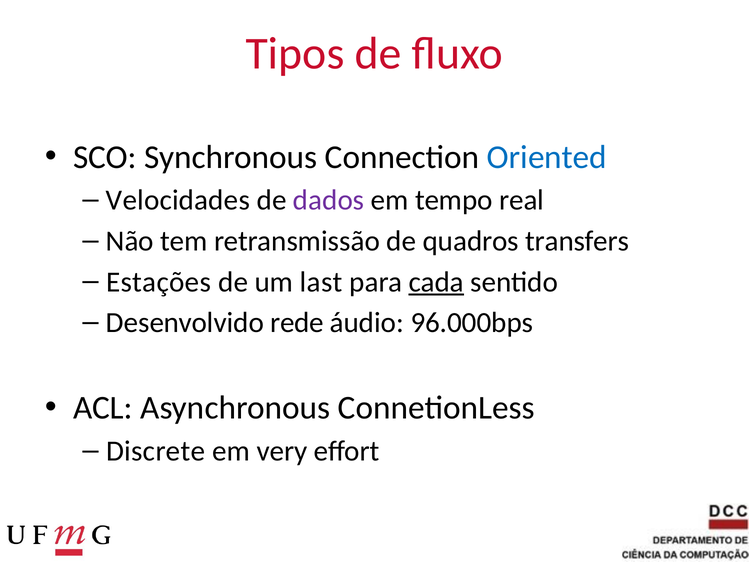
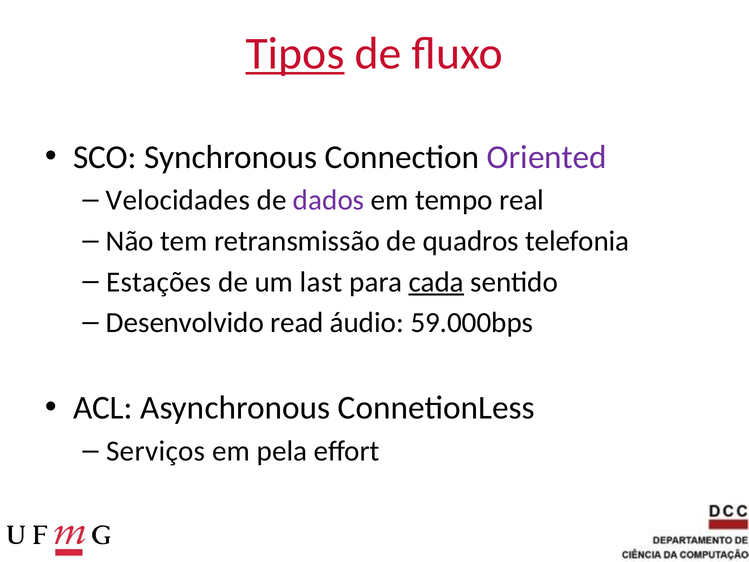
Tipos underline: none -> present
Oriented colour: blue -> purple
transfers: transfers -> telefonia
rede: rede -> read
96.000bps: 96.000bps -> 59.000bps
Discrete: Discrete -> Serviços
very: very -> pela
